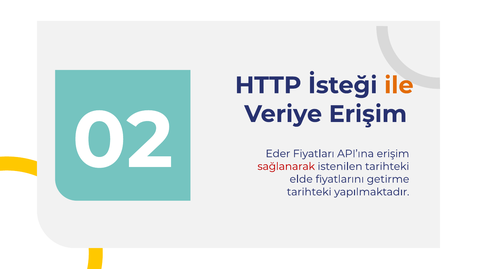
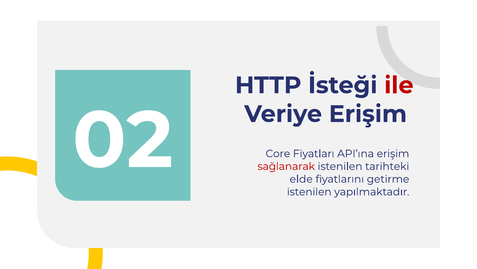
ile colour: orange -> red
Eder: Eder -> Core
tarihteki at (309, 191): tarihteki -> istenilen
